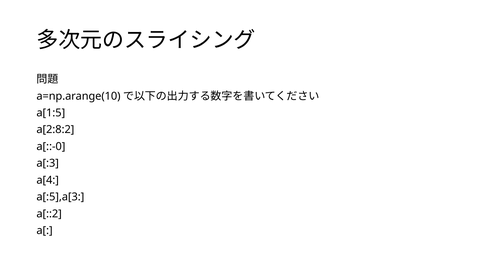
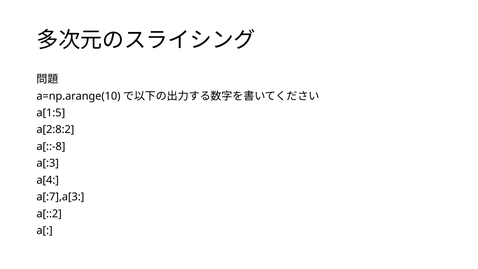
a[::-0: a[::-0 -> a[::-8
a[:5],a[3: a[:5],a[3 -> a[:7],a[3
